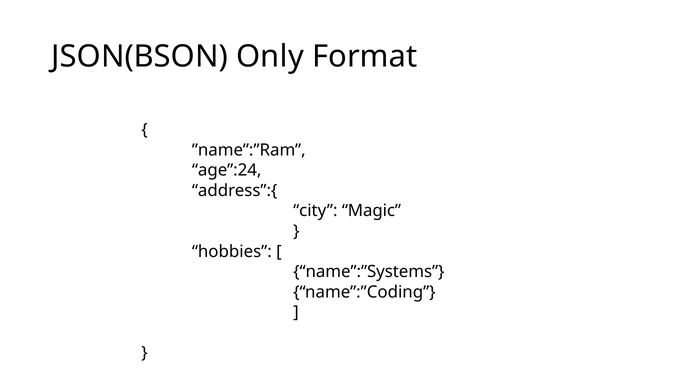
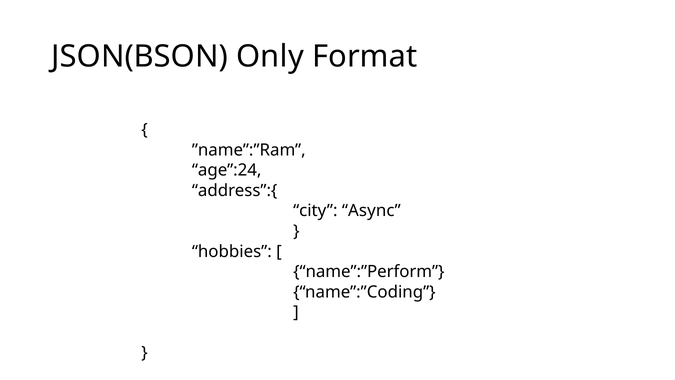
Magic: Magic -> Async
name”:”Systems: name”:”Systems -> name”:”Perform
